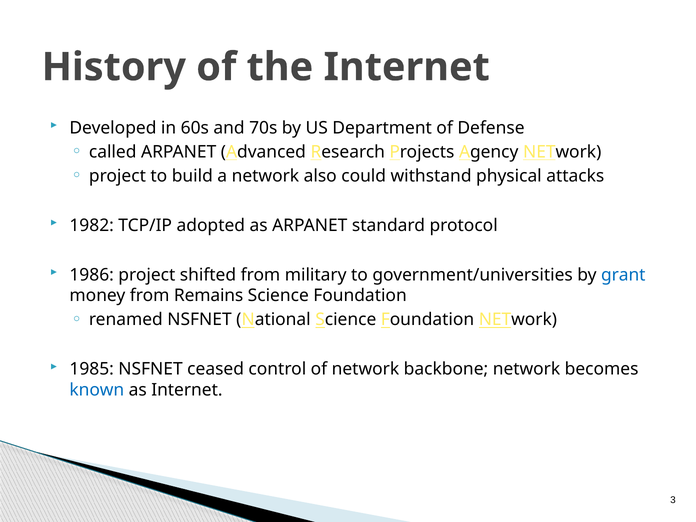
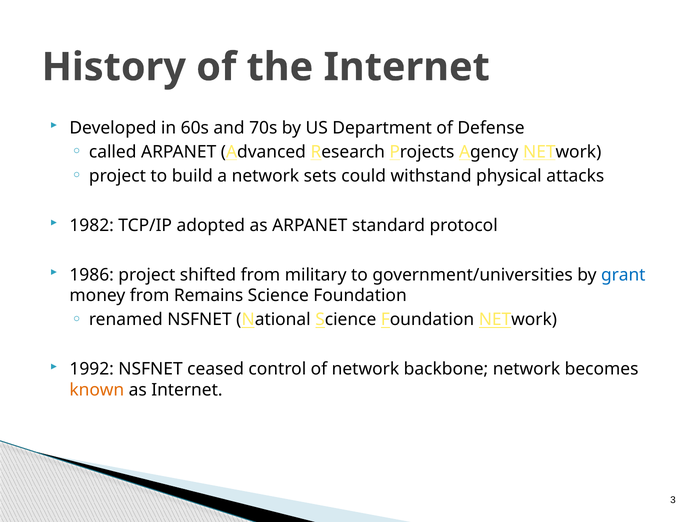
also: also -> sets
1985: 1985 -> 1992
known colour: blue -> orange
